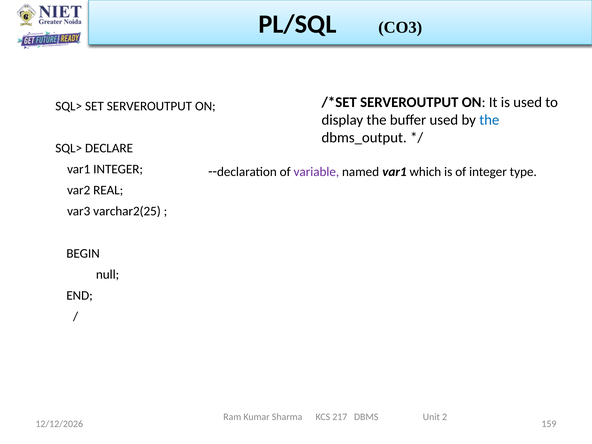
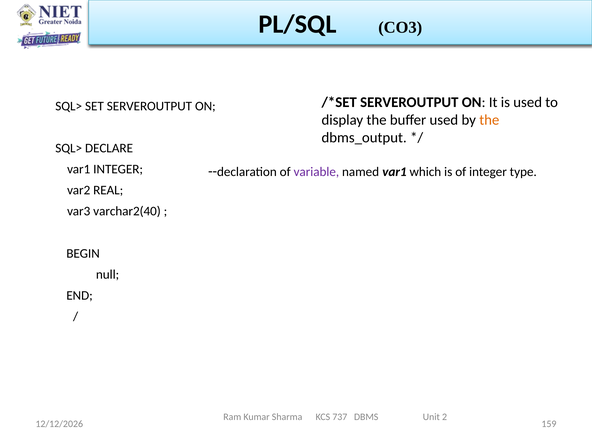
the at (489, 120) colour: blue -> orange
varchar2(25: varchar2(25 -> varchar2(40
217: 217 -> 737
